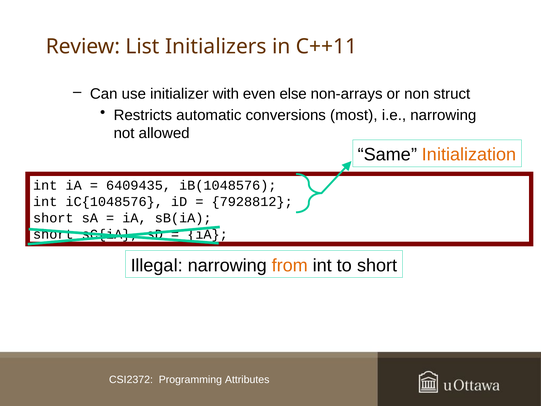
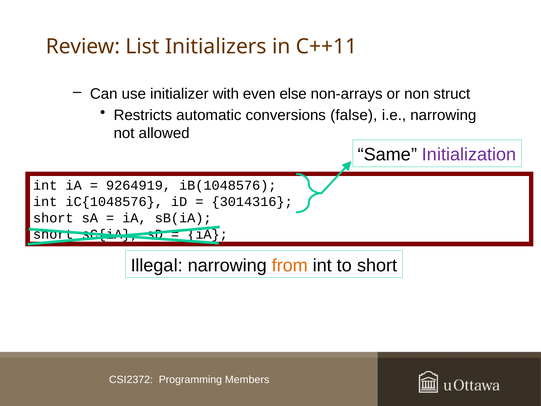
most: most -> false
Initialization colour: orange -> purple
6409435: 6409435 -> 9264919
7928812: 7928812 -> 3014316
Attributes: Attributes -> Members
